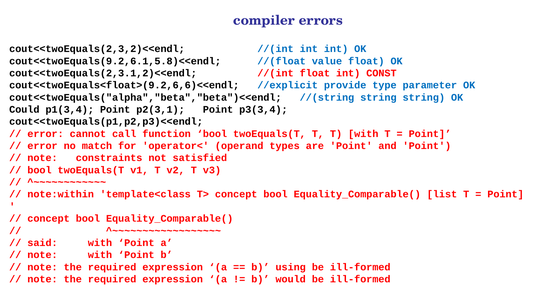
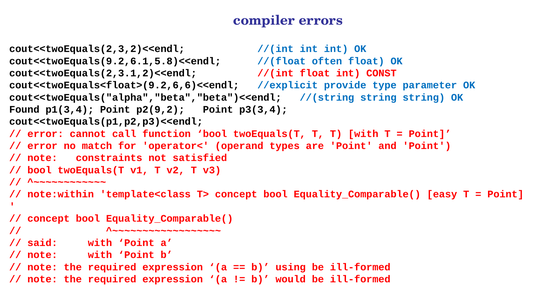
value: value -> often
Could: Could -> Found
p2(3,1: p2(3,1 -> p2(9,2
list: list -> easy
